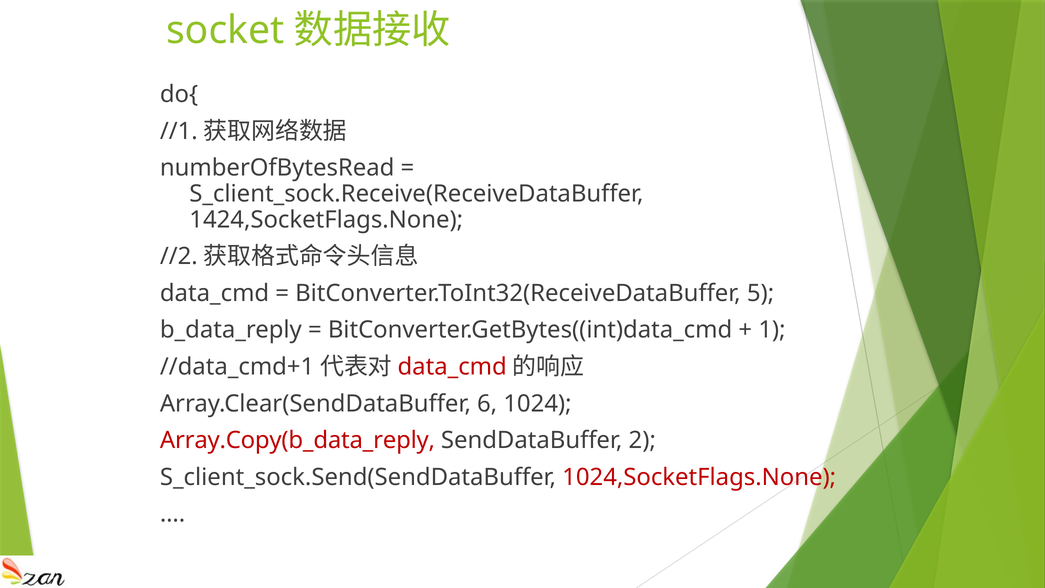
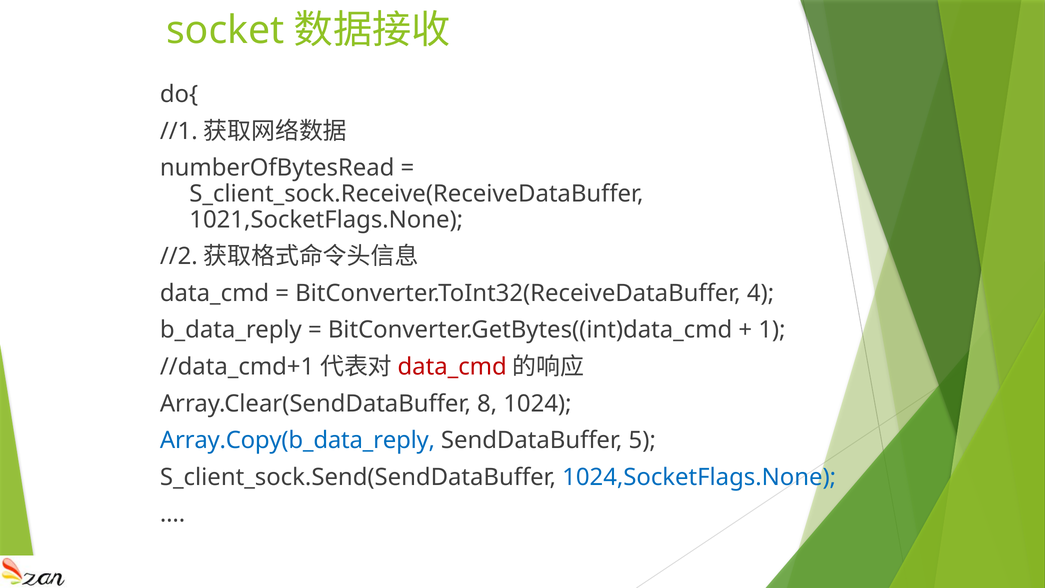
1424,SocketFlags.None: 1424,SocketFlags.None -> 1021,SocketFlags.None
5: 5 -> 4
6: 6 -> 8
Array.Copy(b_data_reply colour: red -> blue
2: 2 -> 5
1024,SocketFlags.None colour: red -> blue
